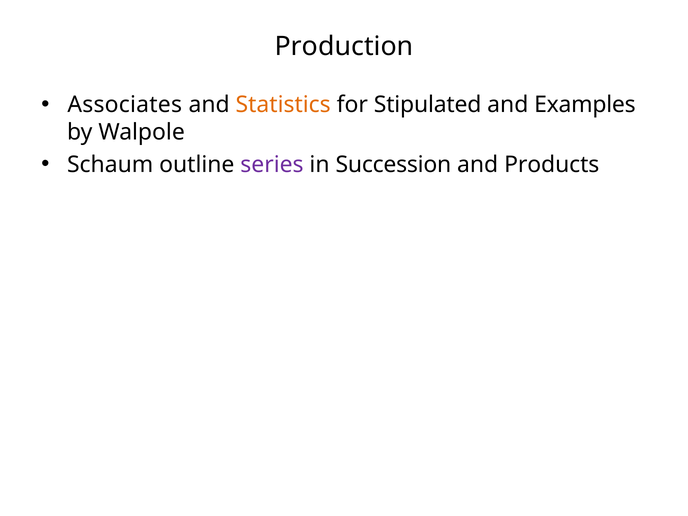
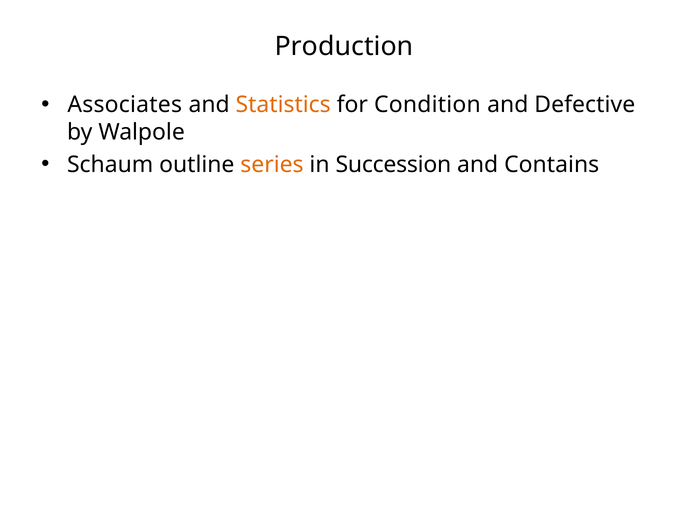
Stipulated: Stipulated -> Condition
Examples: Examples -> Defective
series colour: purple -> orange
Products: Products -> Contains
